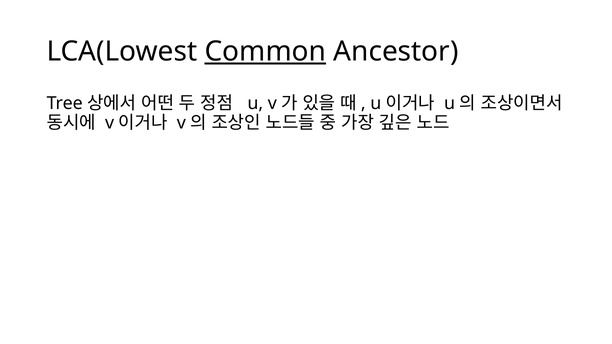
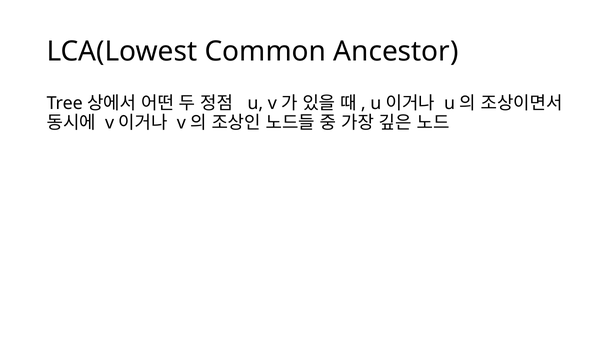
Common underline: present -> none
